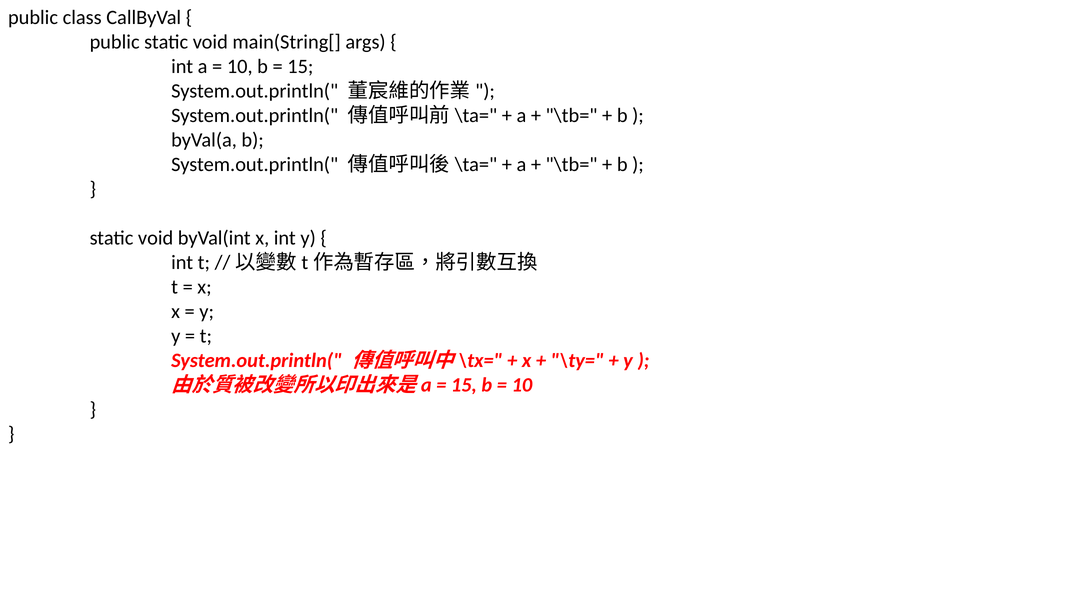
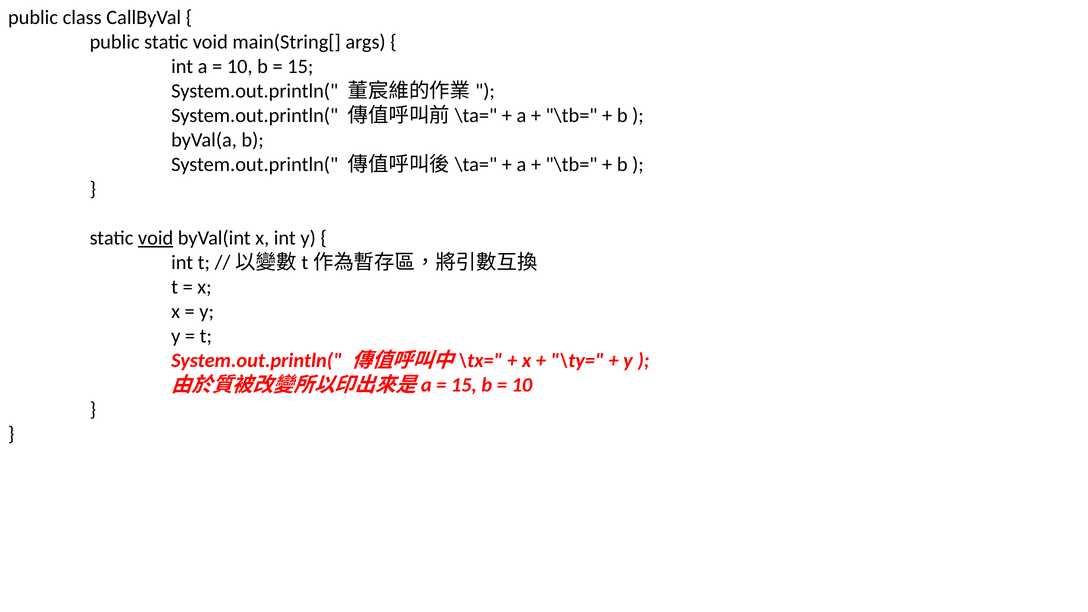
void at (156, 238) underline: none -> present
